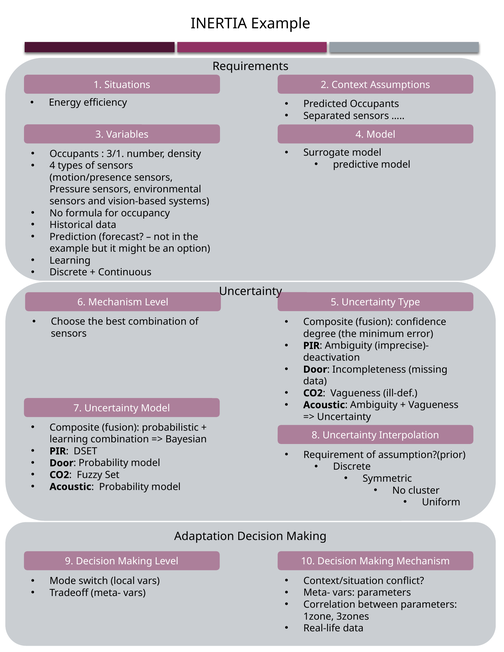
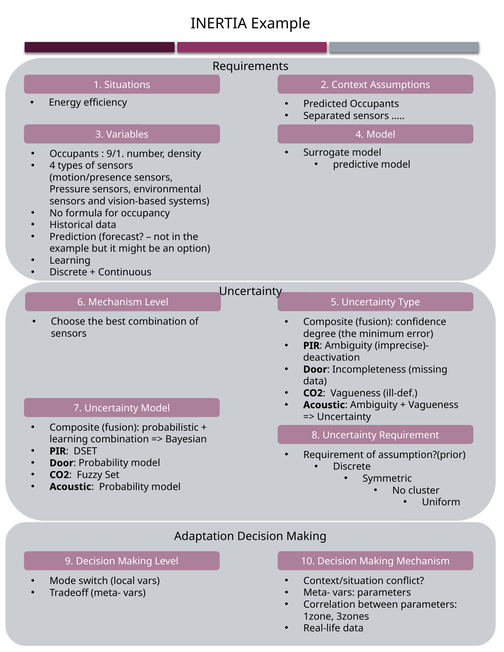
3/1: 3/1 -> 9/1
Uncertainty Interpolation: Interpolation -> Requirement
